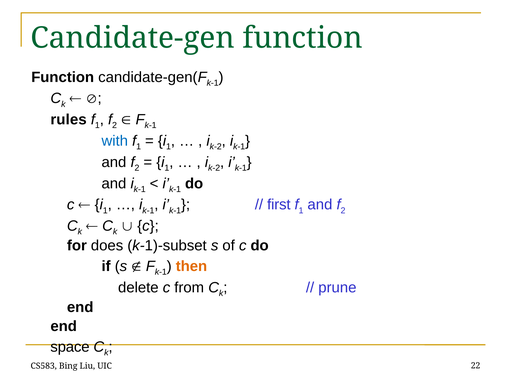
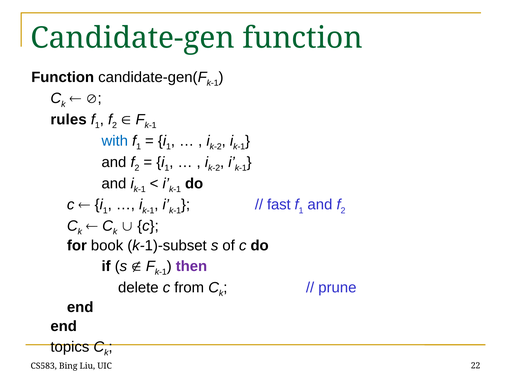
first: first -> fast
does: does -> book
then colour: orange -> purple
space: space -> topics
